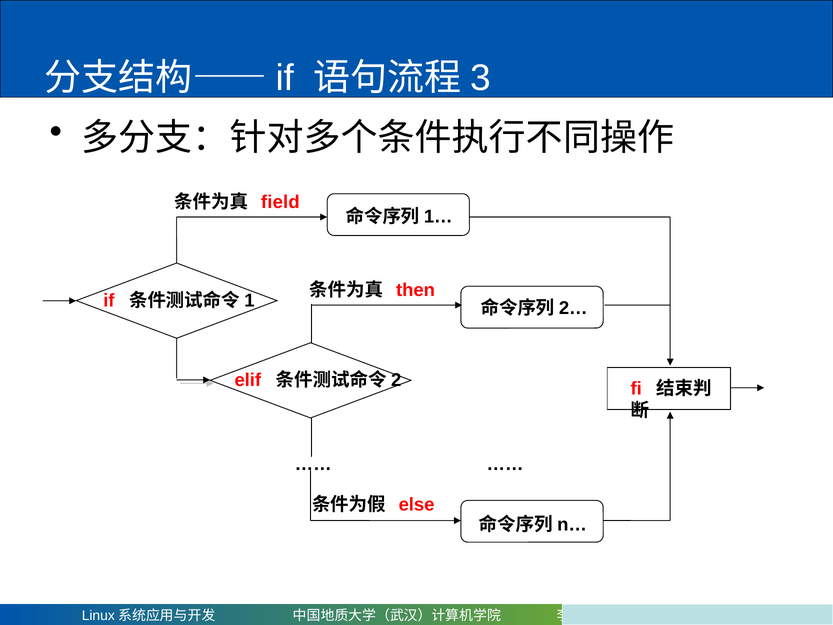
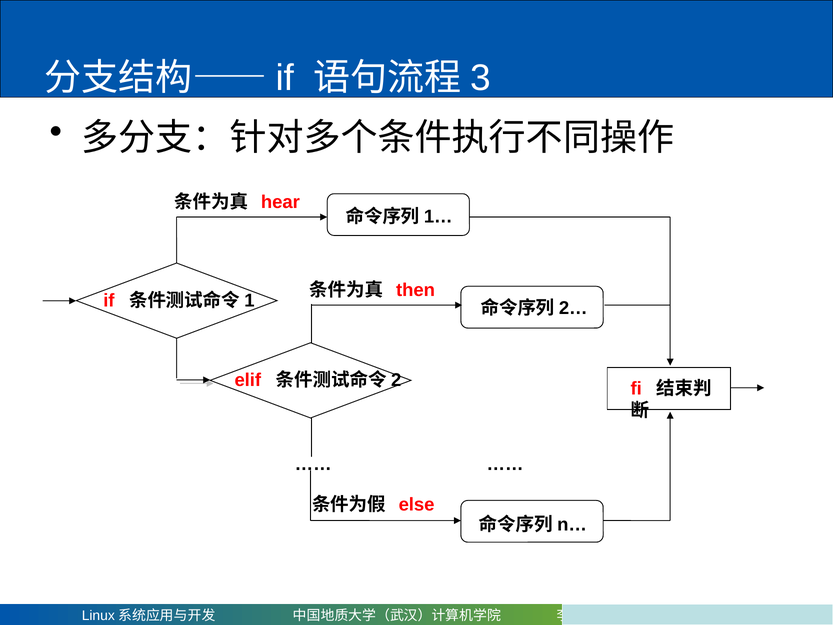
field: field -> hear
